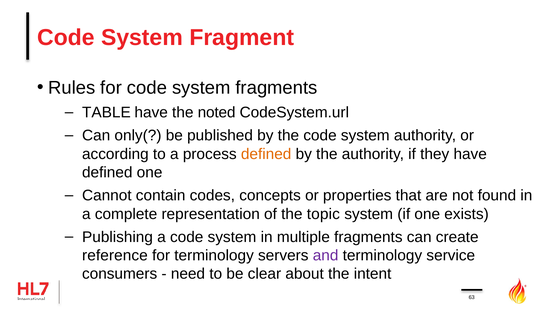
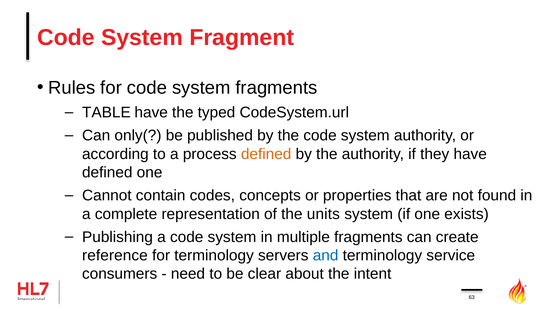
noted: noted -> typed
topic: topic -> units
and colour: purple -> blue
